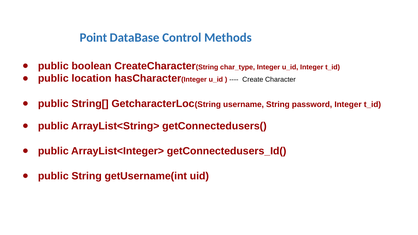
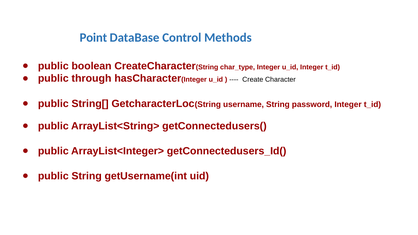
location: location -> through
